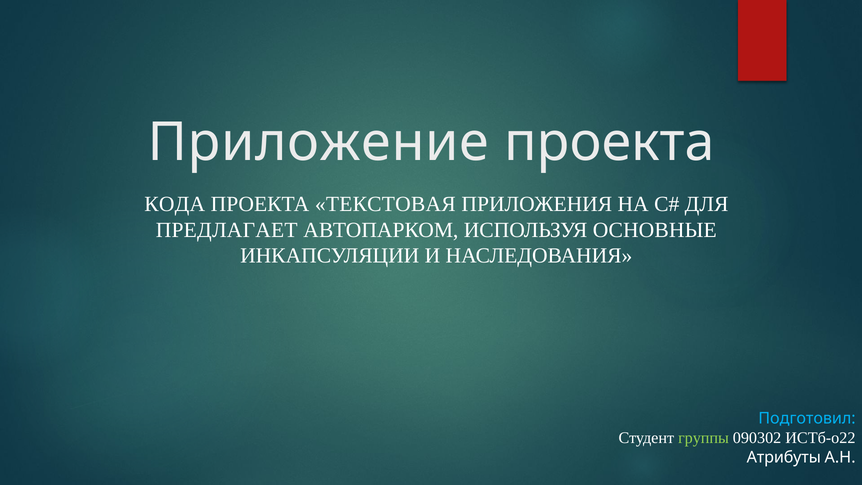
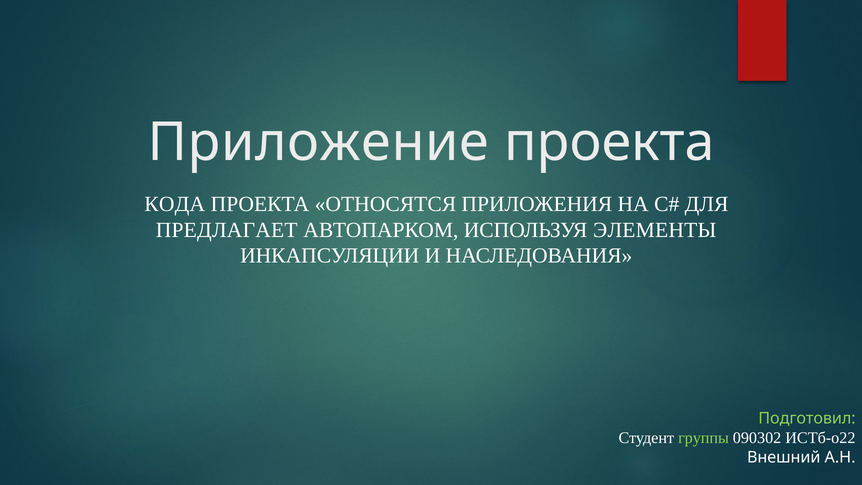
ТЕКСТОВАЯ: ТЕКСТОВАЯ -> ОТНОСЯТСЯ
ОСНОВНЫЕ: ОСНОВНЫЕ -> ЭЛЕМЕНТЫ
Подготовил colour: light blue -> light green
Атрибуты: Атрибуты -> Внешний
